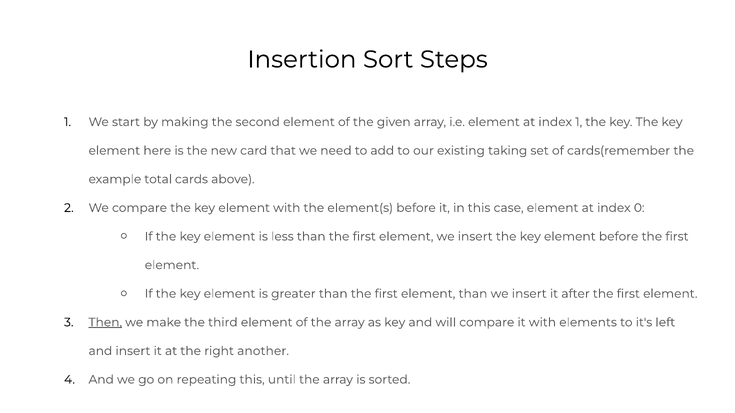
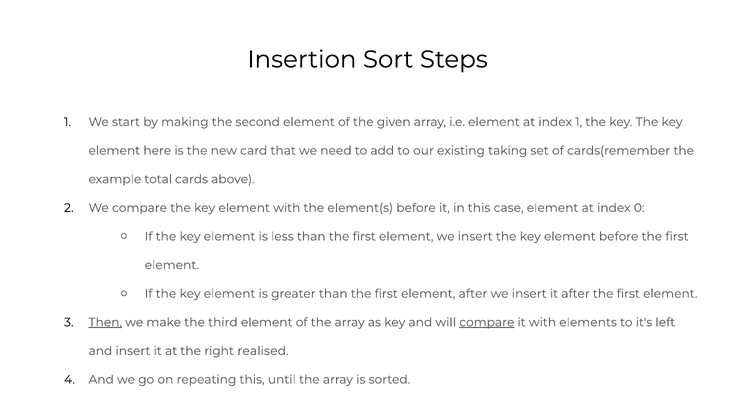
element than: than -> after
compare at (487, 323) underline: none -> present
another: another -> realised
